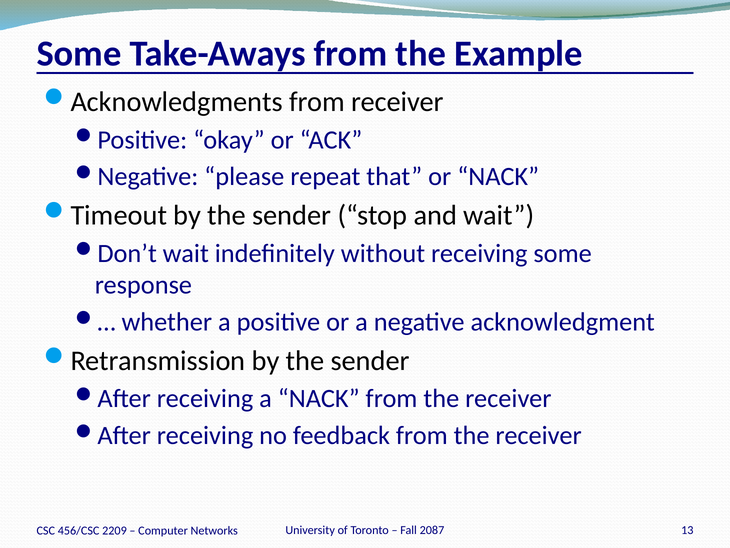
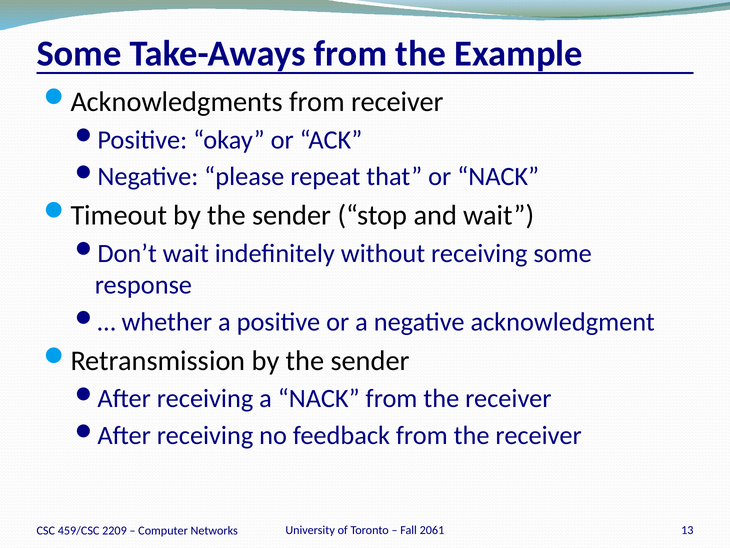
2087: 2087 -> 2061
456/CSC: 456/CSC -> 459/CSC
